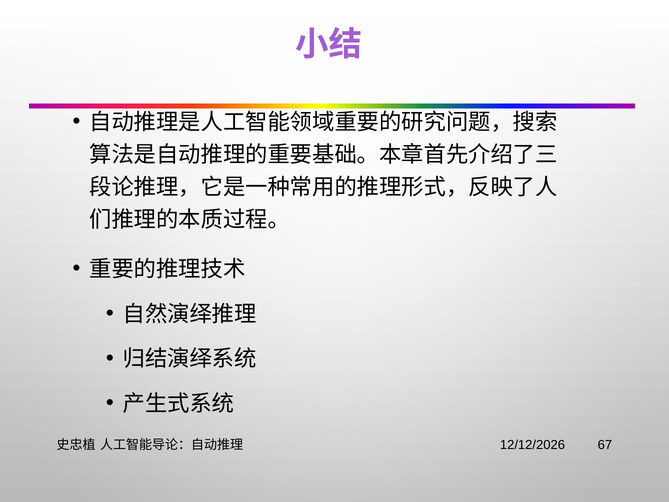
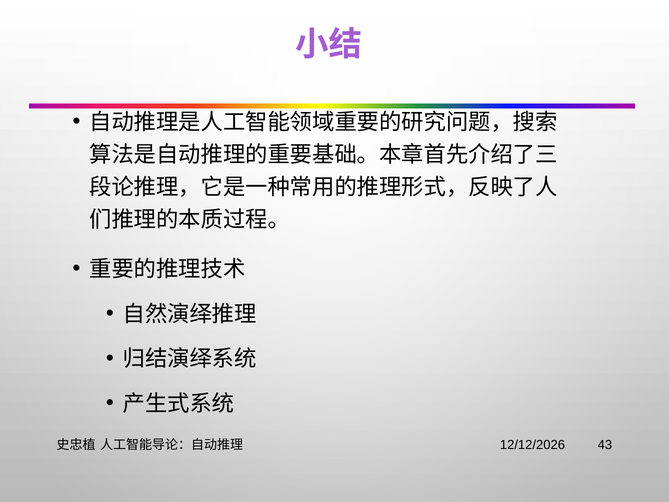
67: 67 -> 43
